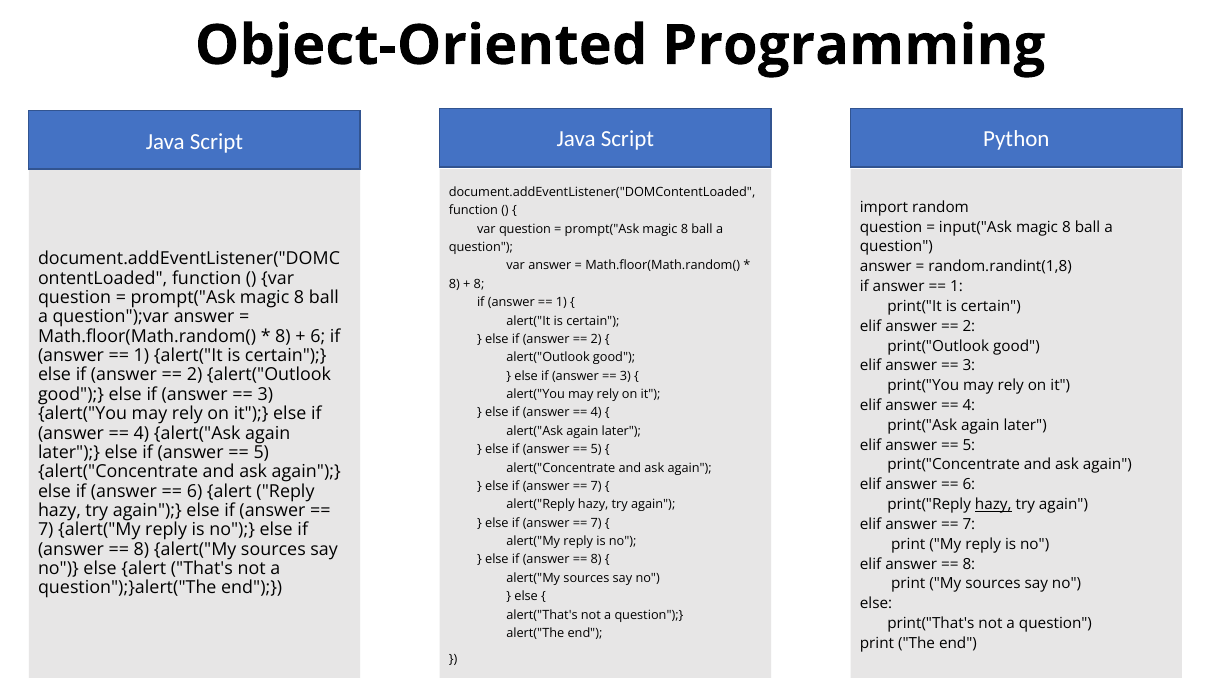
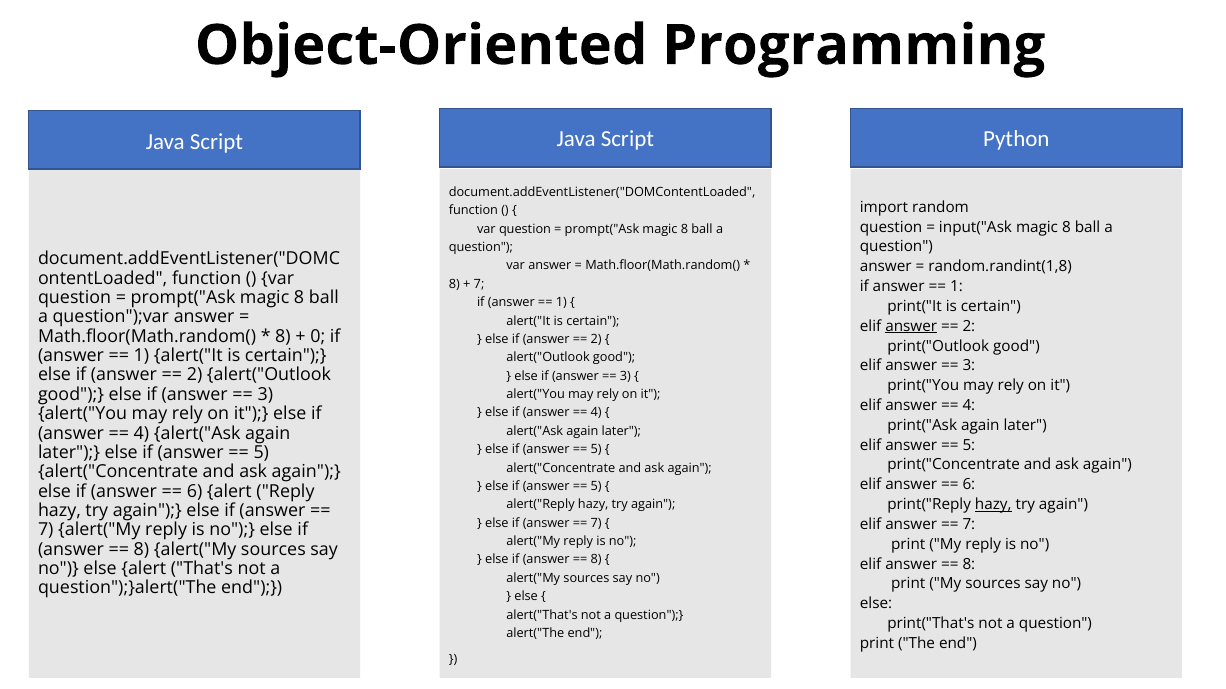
8 at (479, 284): 8 -> 7
answer at (911, 326) underline: none -> present
6 at (318, 337): 6 -> 0
7 at (596, 487): 7 -> 5
